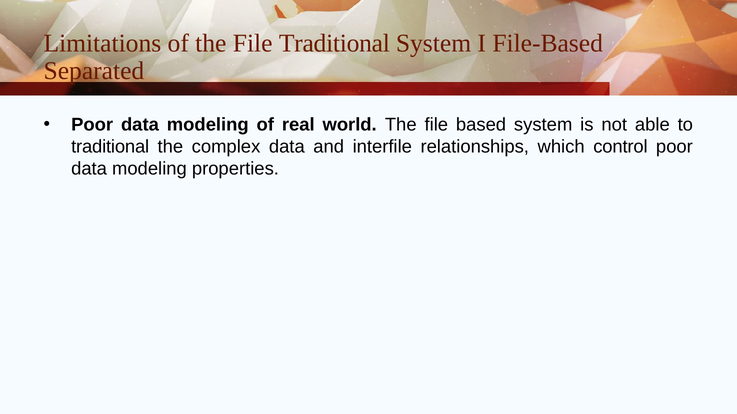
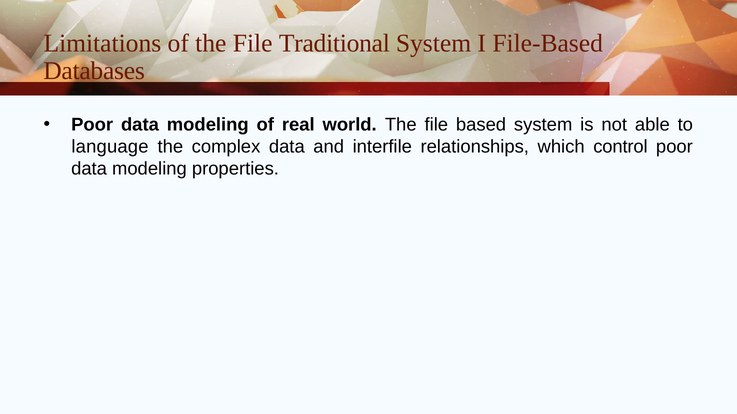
Separated: Separated -> Databases
traditional at (110, 147): traditional -> language
